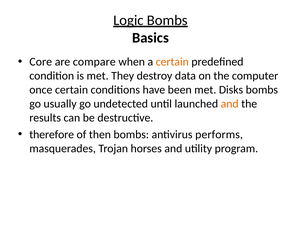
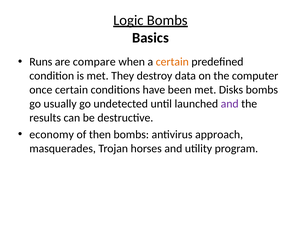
Core: Core -> Runs
and at (230, 104) colour: orange -> purple
therefore: therefore -> economy
performs: performs -> approach
